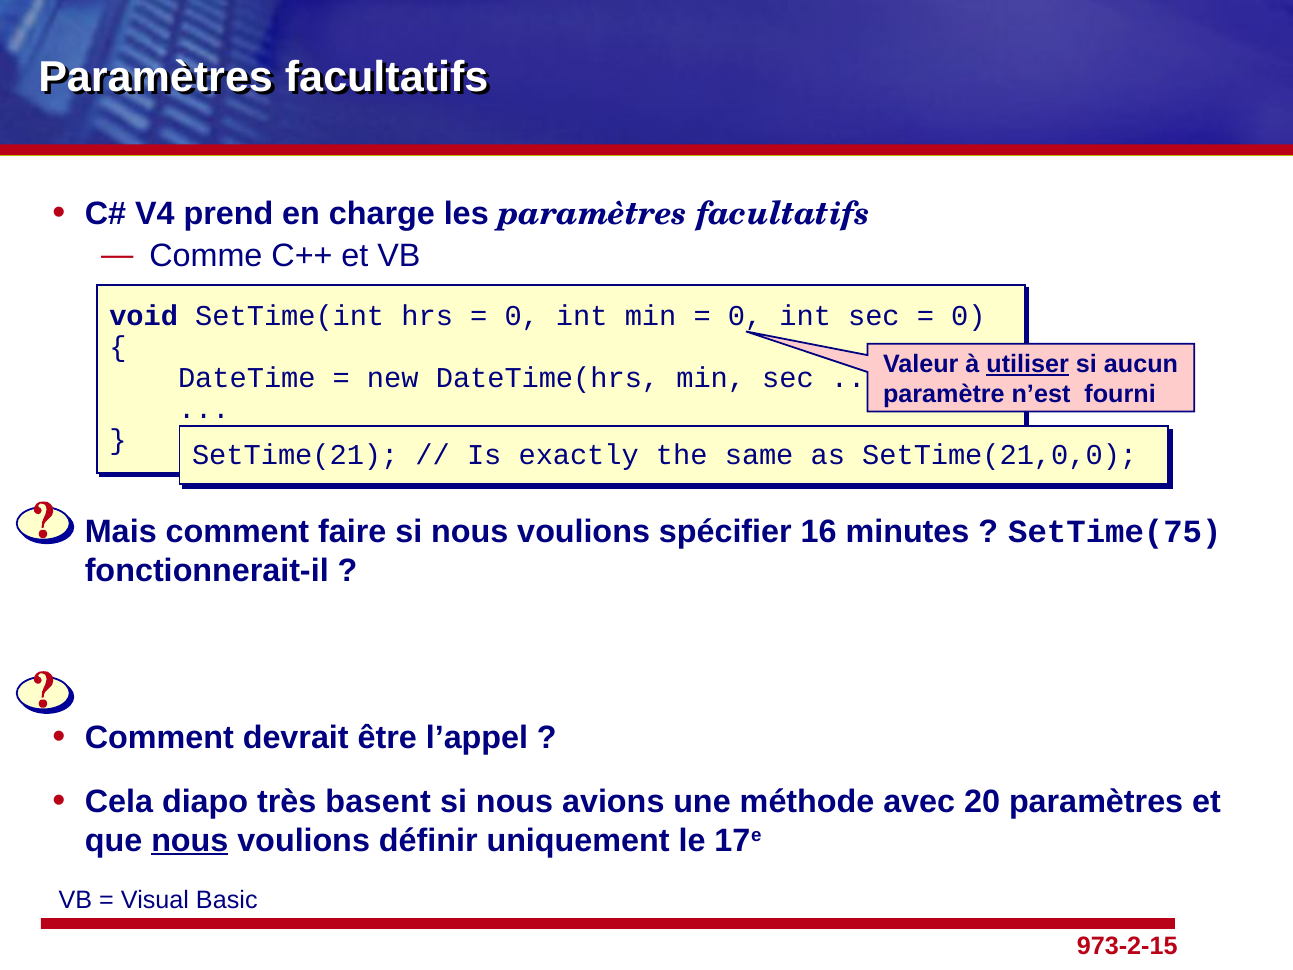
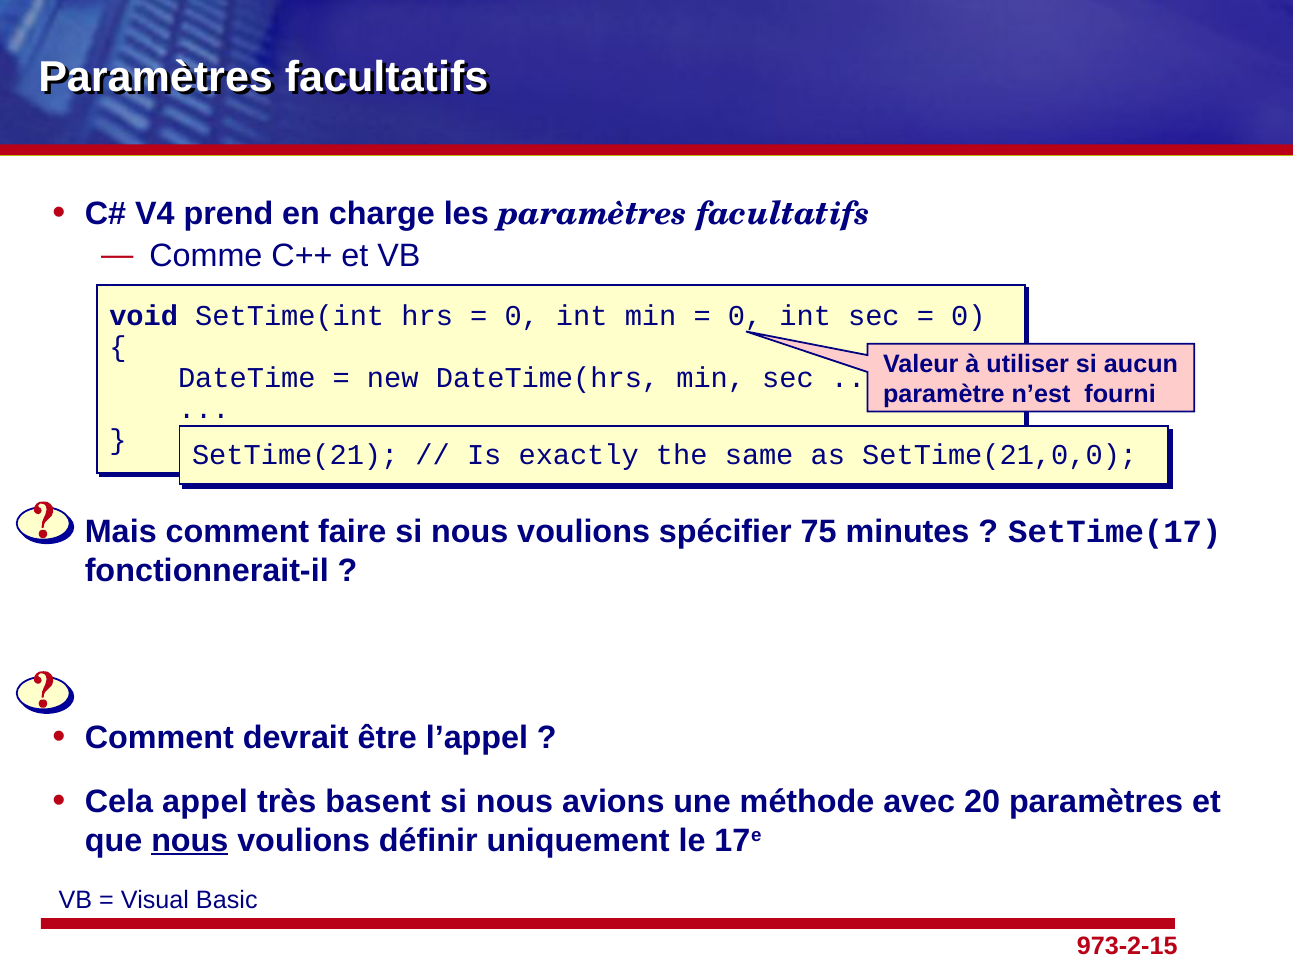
utiliser underline: present -> none
16: 16 -> 75
SetTime(75: SetTime(75 -> SetTime(17
diapo: diapo -> appel
